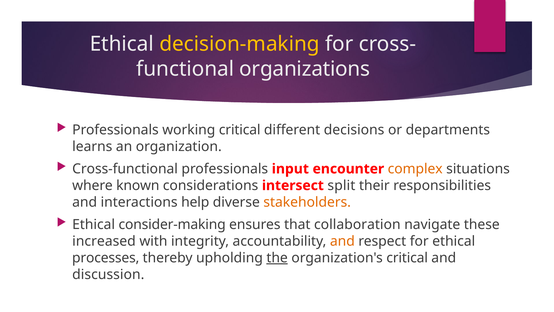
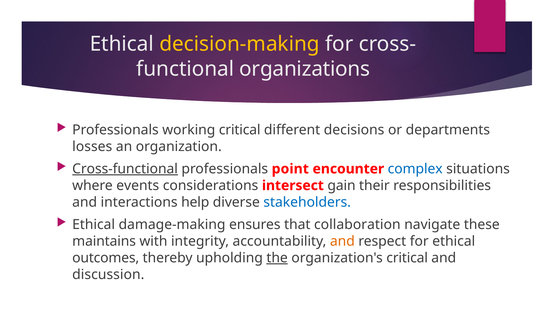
learns: learns -> losses
Cross-functional underline: none -> present
input: input -> point
complex colour: orange -> blue
known: known -> events
split: split -> gain
stakeholders colour: orange -> blue
consider-making: consider-making -> damage-making
increased: increased -> maintains
processes: processes -> outcomes
